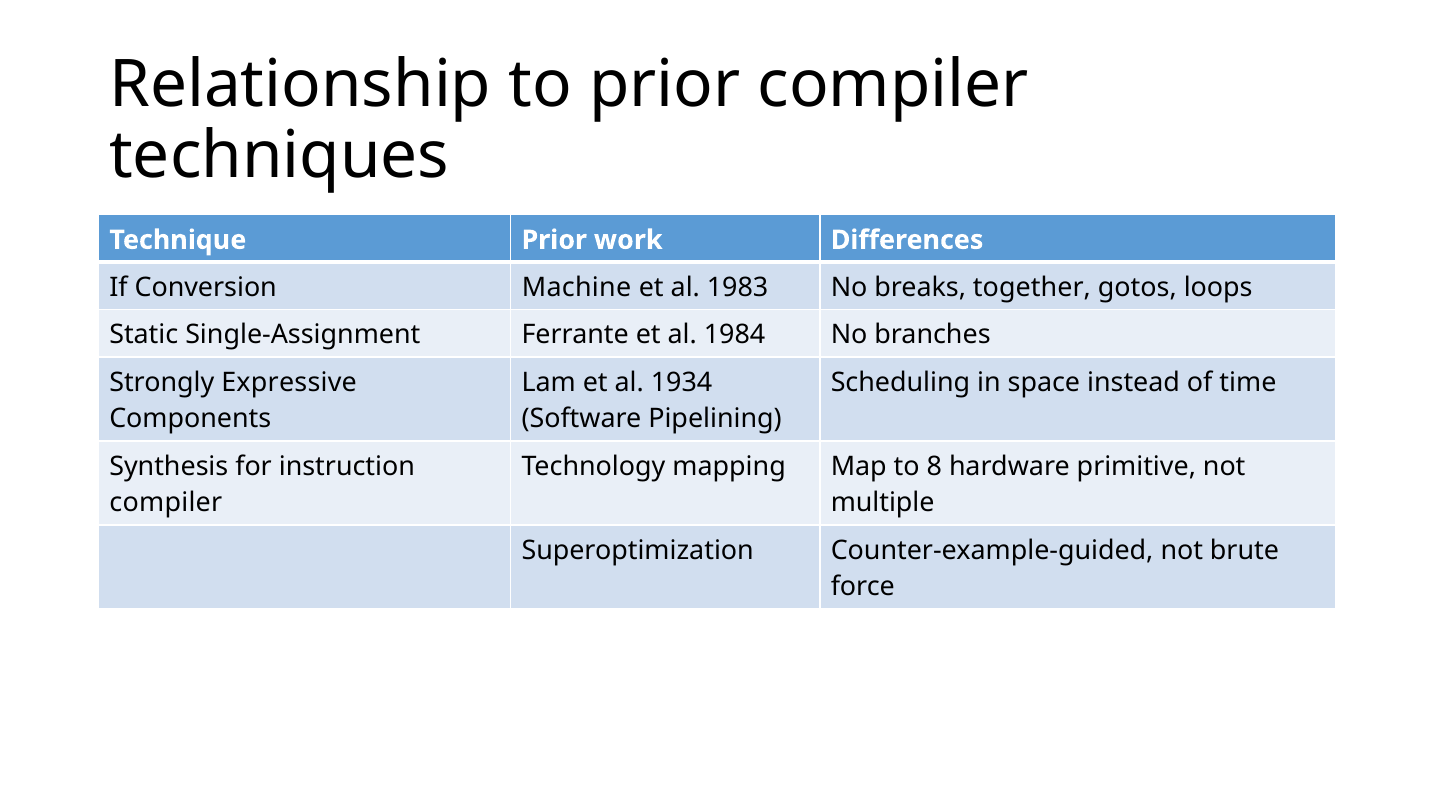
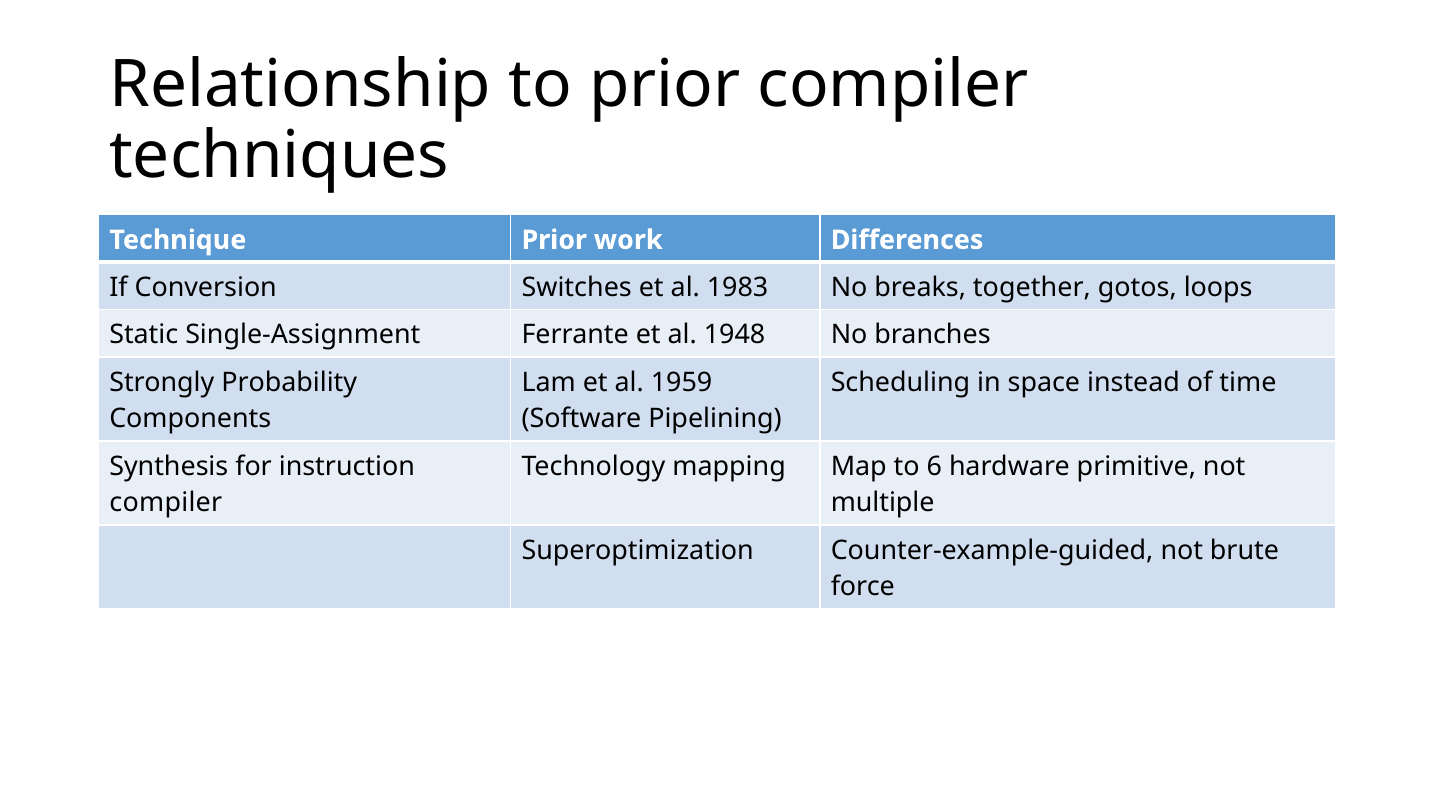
Machine: Machine -> Switches
1984: 1984 -> 1948
Expressive: Expressive -> Probability
1934: 1934 -> 1959
8: 8 -> 6
